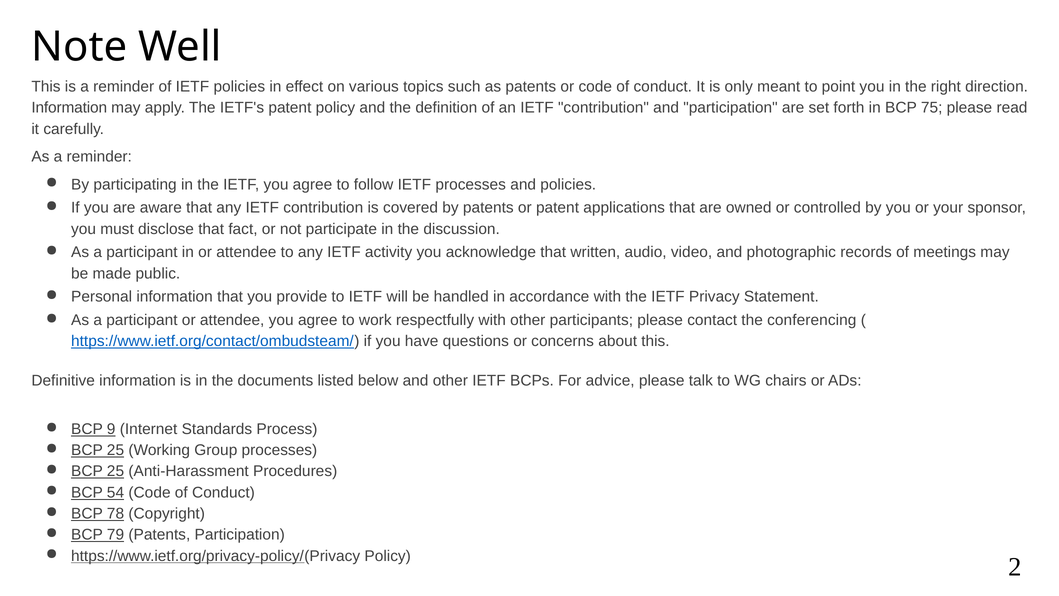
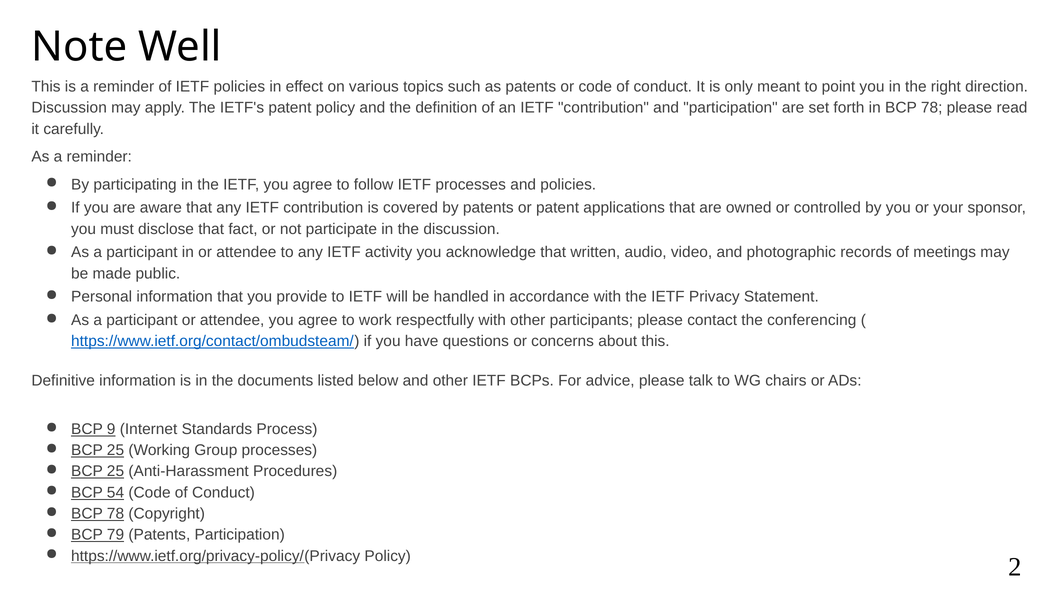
Information at (69, 108): Information -> Discussion
in BCP 75: 75 -> 78
